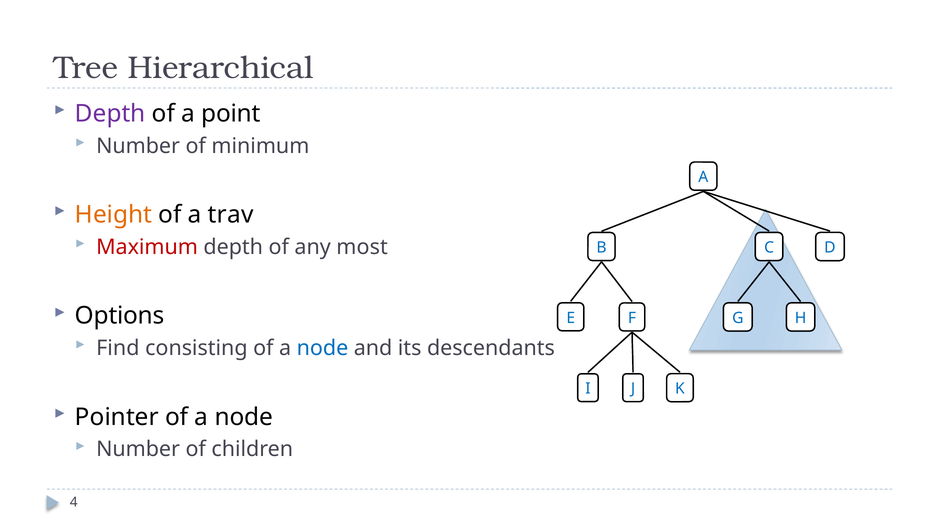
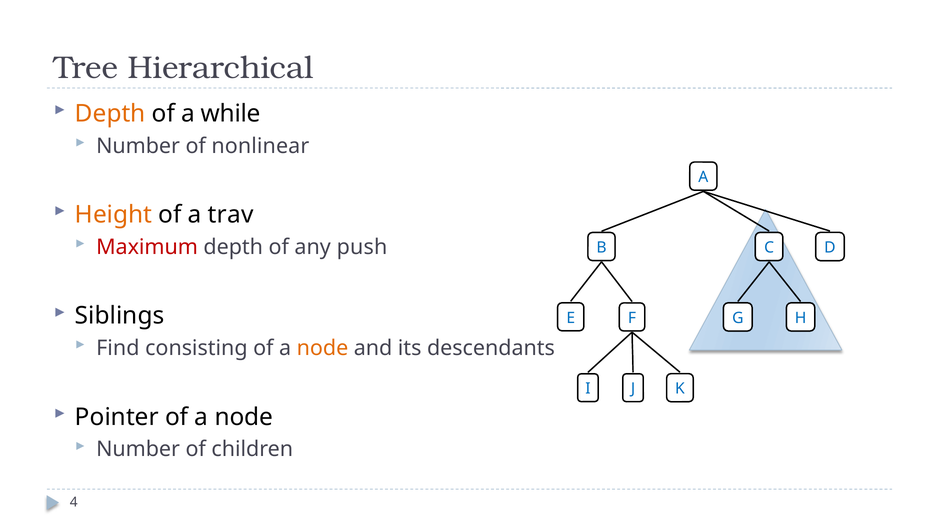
Depth at (110, 114) colour: purple -> orange
point: point -> while
minimum: minimum -> nonlinear
most: most -> push
Options: Options -> Siblings
node at (323, 348) colour: blue -> orange
